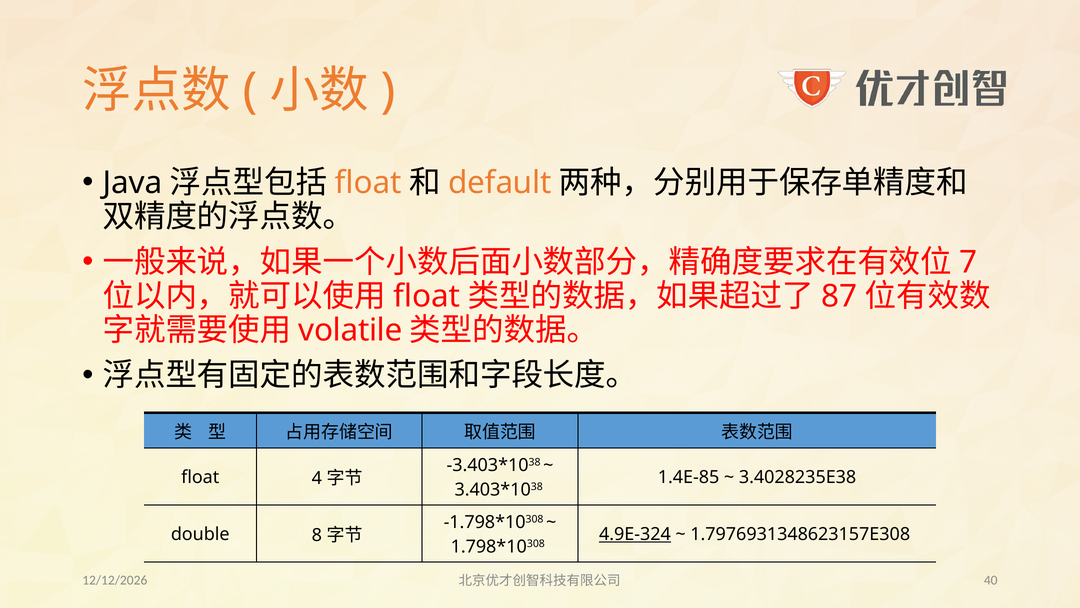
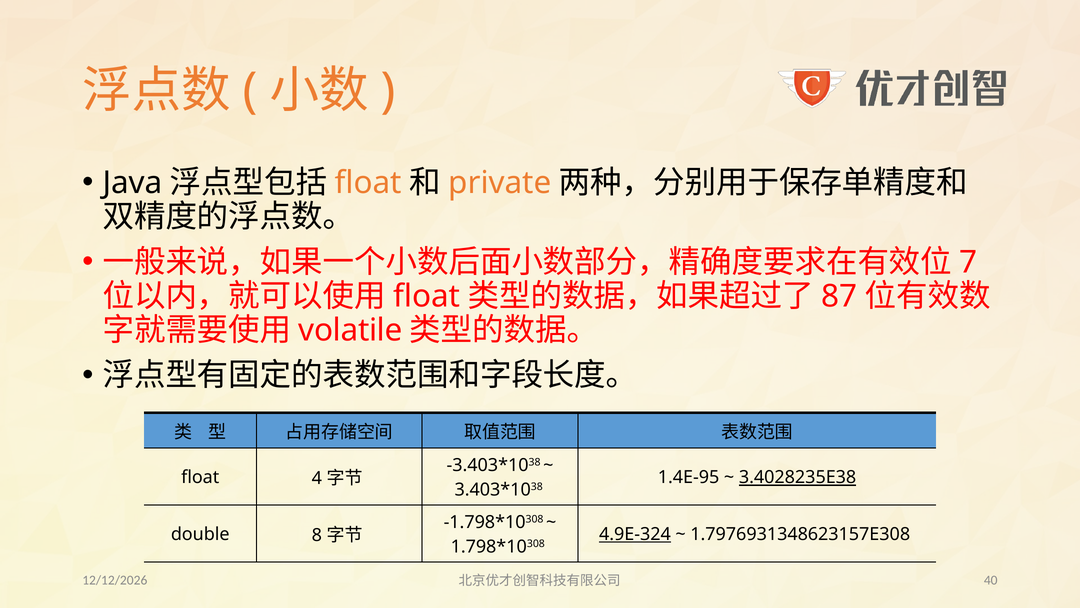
default: default -> private
1.4E-85: 1.4E-85 -> 1.4E-95
3.4028235E38 underline: none -> present
